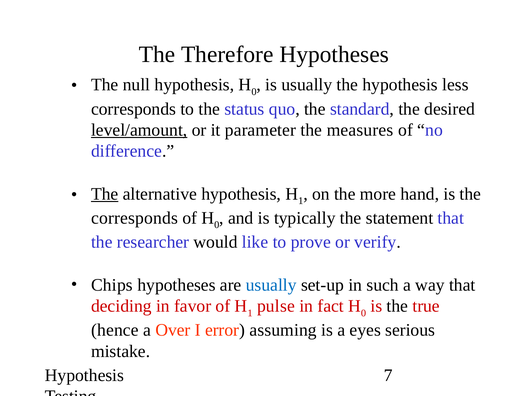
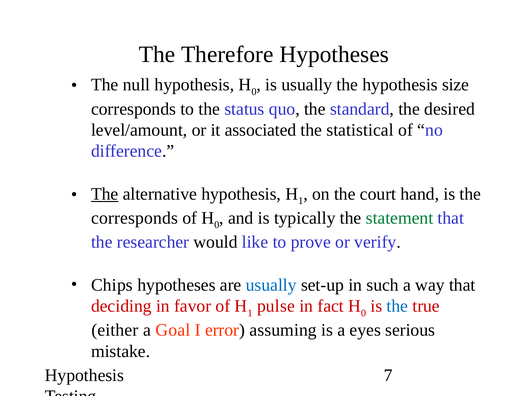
less: less -> size
level/amount underline: present -> none
parameter: parameter -> associated
measures: measures -> statistical
more: more -> court
statement colour: black -> green
the at (397, 306) colour: black -> blue
hence: hence -> either
Over: Over -> Goal
